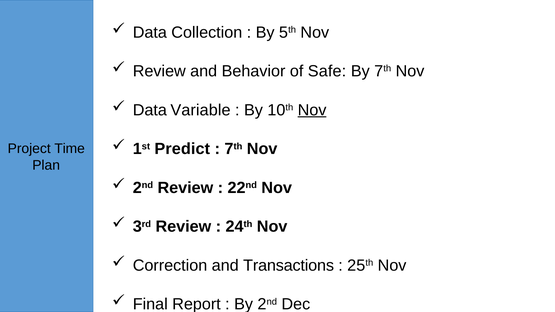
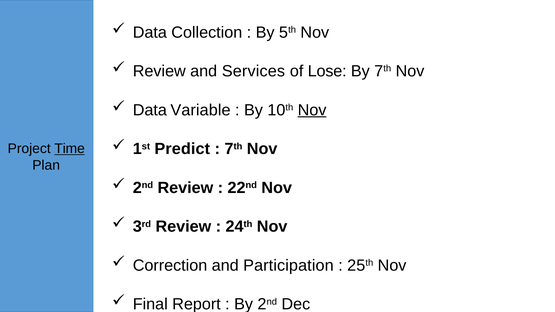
Behavior: Behavior -> Services
Safe: Safe -> Lose
Time underline: none -> present
Transactions: Transactions -> Participation
